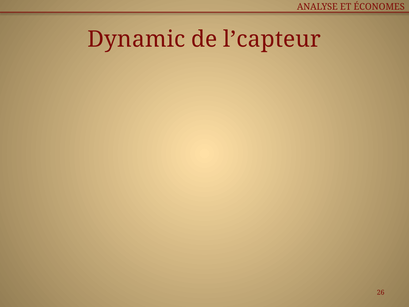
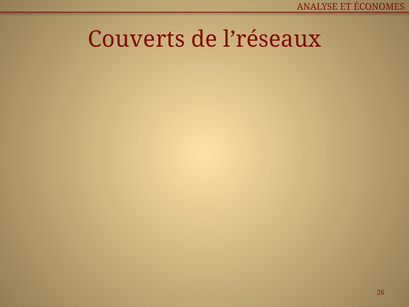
Dynamic: Dynamic -> Couverts
l’capteur: l’capteur -> l’réseaux
